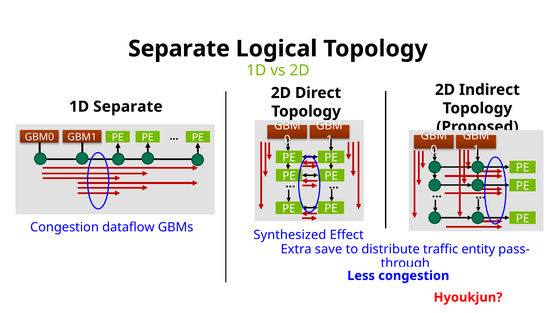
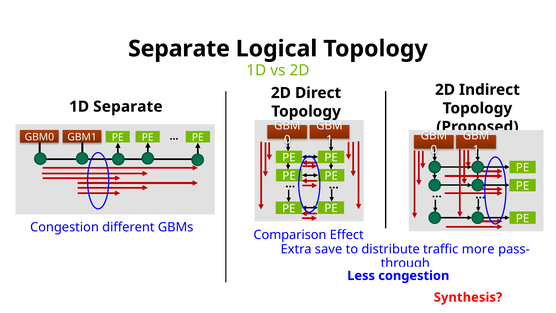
dataflow: dataflow -> different
Synthesized: Synthesized -> Comparison
entity: entity -> more
Hyoukjun: Hyoukjun -> Synthesis
